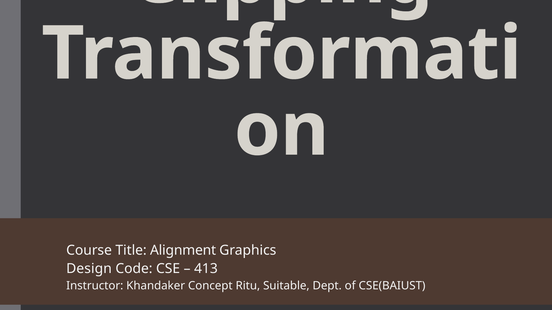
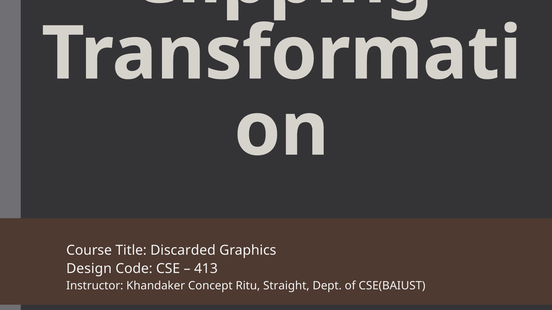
Alignment: Alignment -> Discarded
Suitable: Suitable -> Straight
